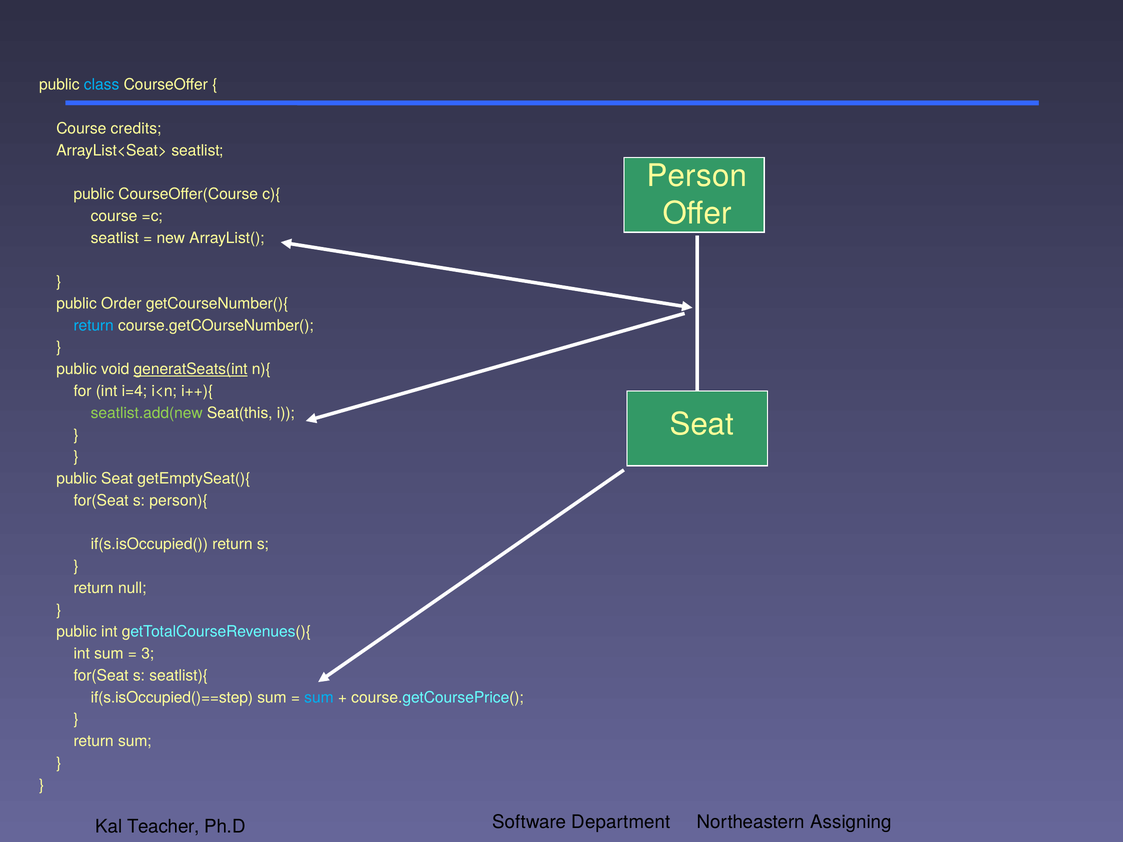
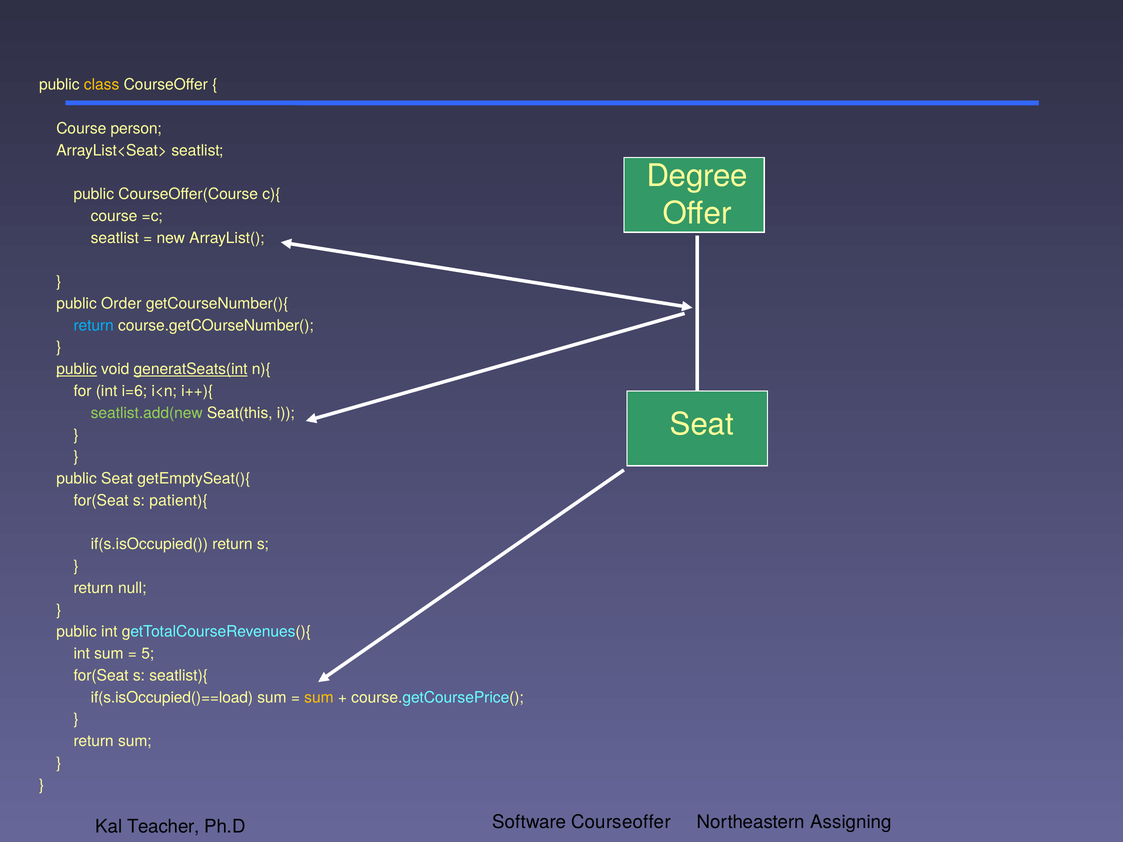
class colour: light blue -> yellow
credits: credits -> person
Person: Person -> Degree
public at (77, 369) underline: none -> present
i=4: i=4 -> i=6
person){: person){ -> patient){
3: 3 -> 5
if(s.isOccupied()==step: if(s.isOccupied()==step -> if(s.isOccupied()==load
sum at (319, 698) colour: light blue -> yellow
Software Department: Department -> Courseoffer
